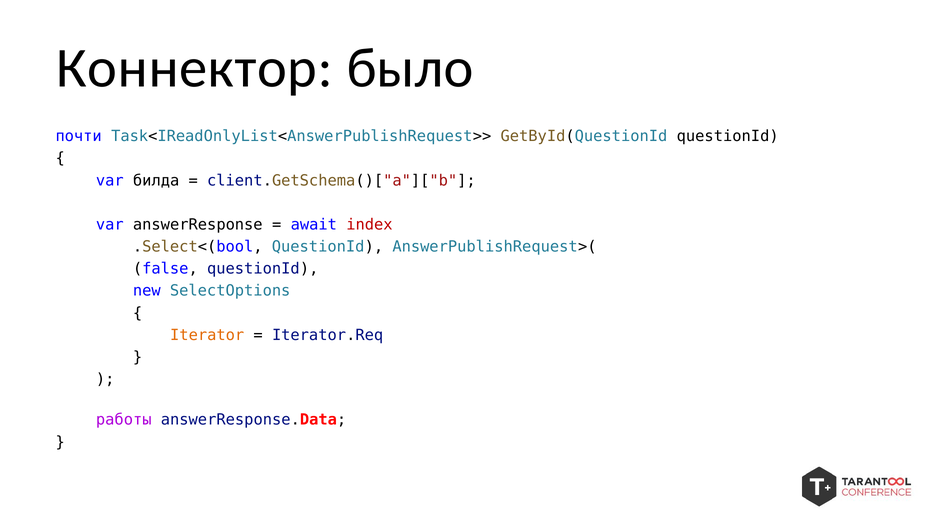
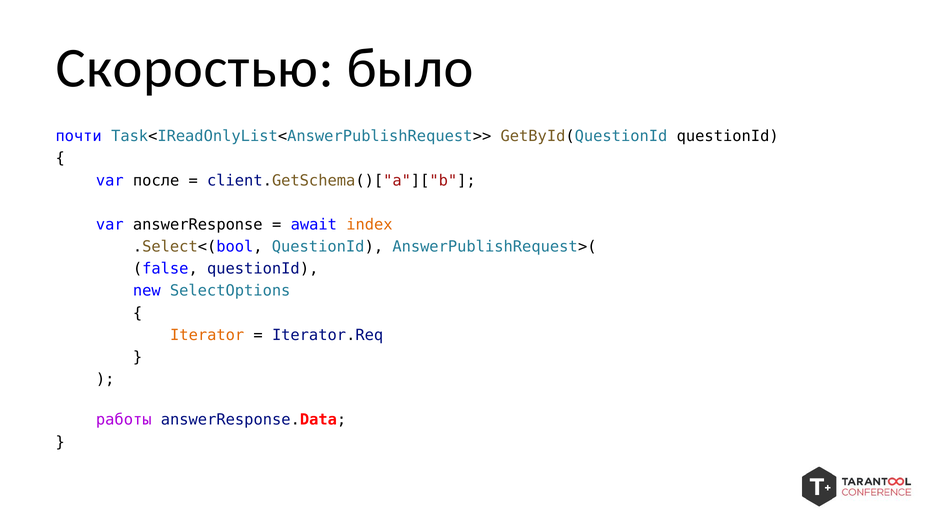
Коннектор: Коннектор -> Скоростью
билда: билда -> после
index colour: red -> orange
